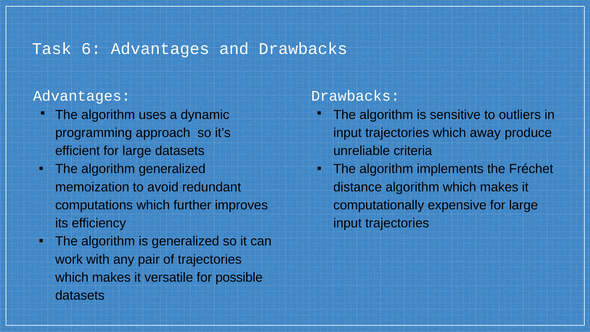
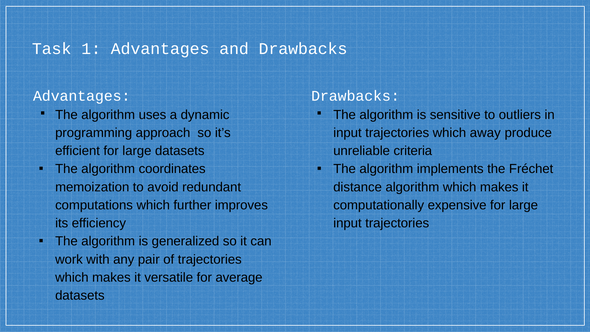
6: 6 -> 1
algorithm generalized: generalized -> coordinates
possible: possible -> average
